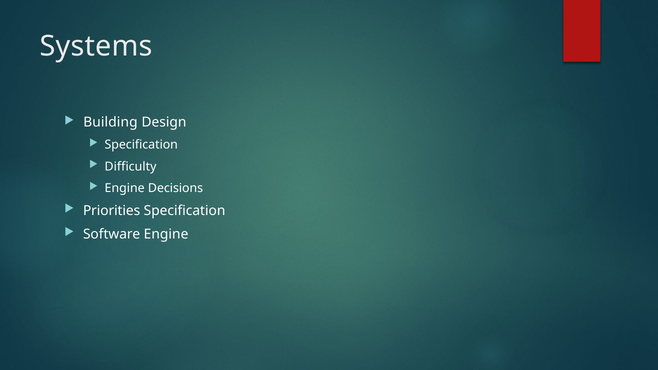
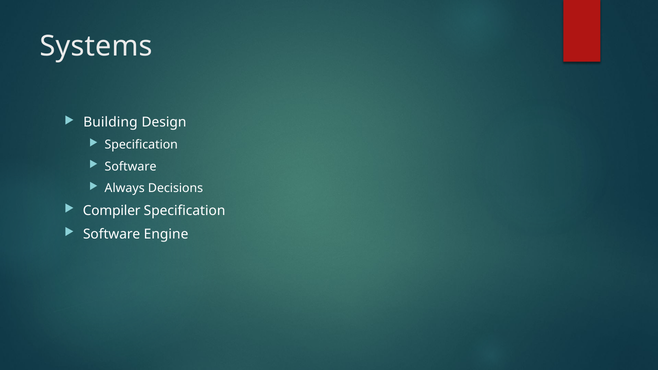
Difficulty at (131, 167): Difficulty -> Software
Engine at (125, 188): Engine -> Always
Priorities: Priorities -> Compiler
